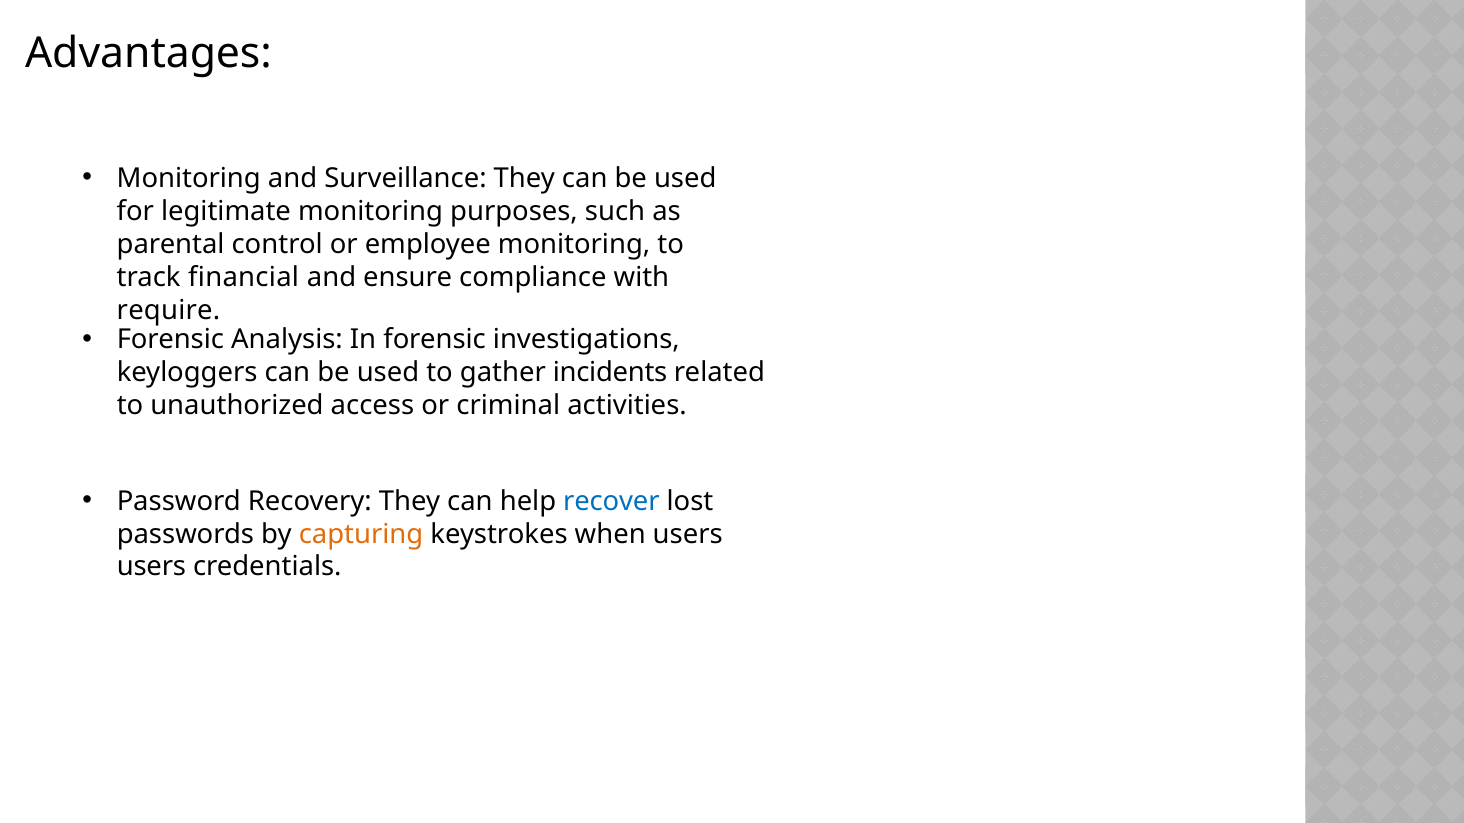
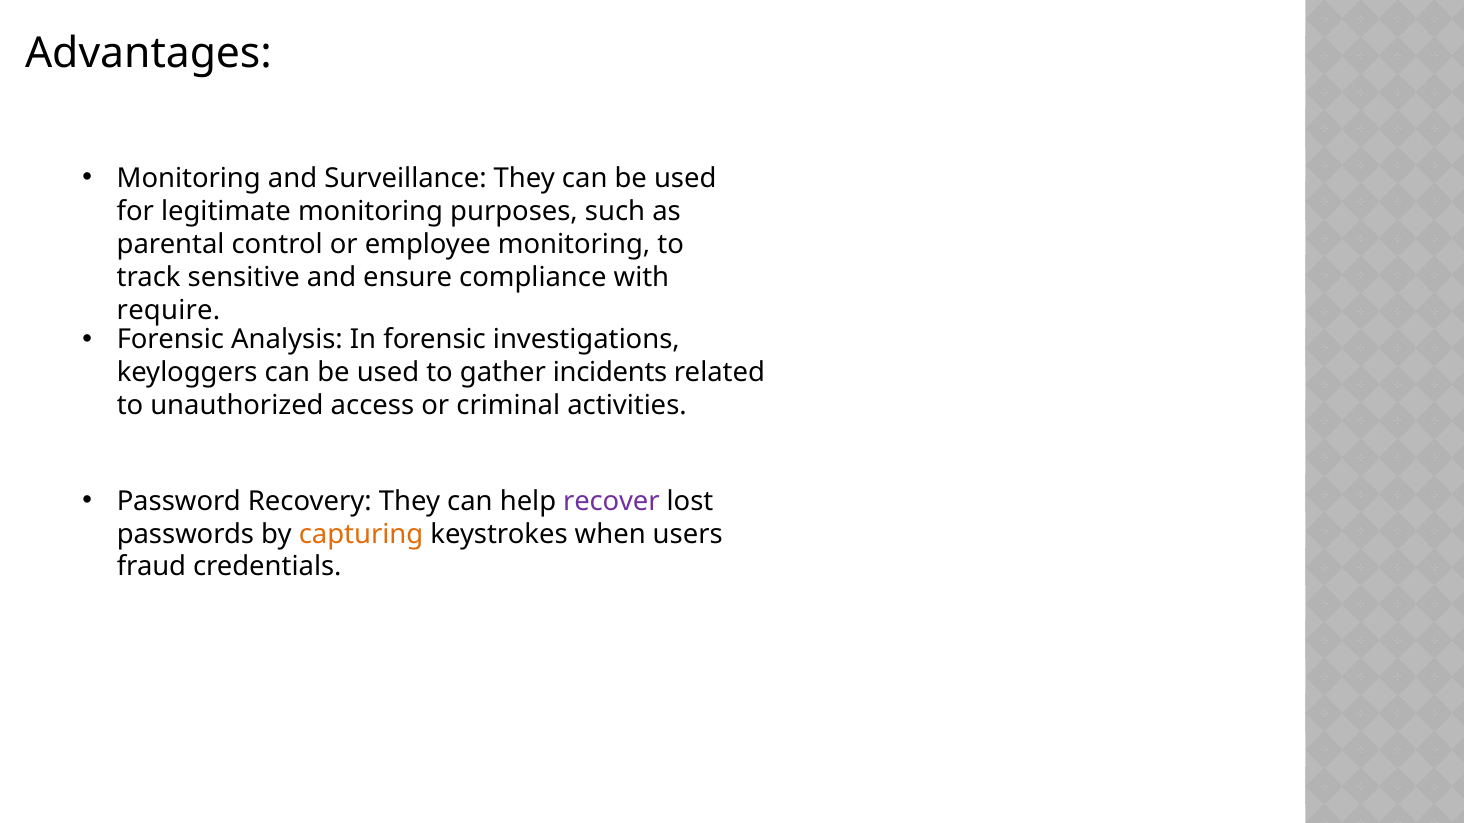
financial: financial -> sensitive
recover colour: blue -> purple
users at (151, 567): users -> fraud
